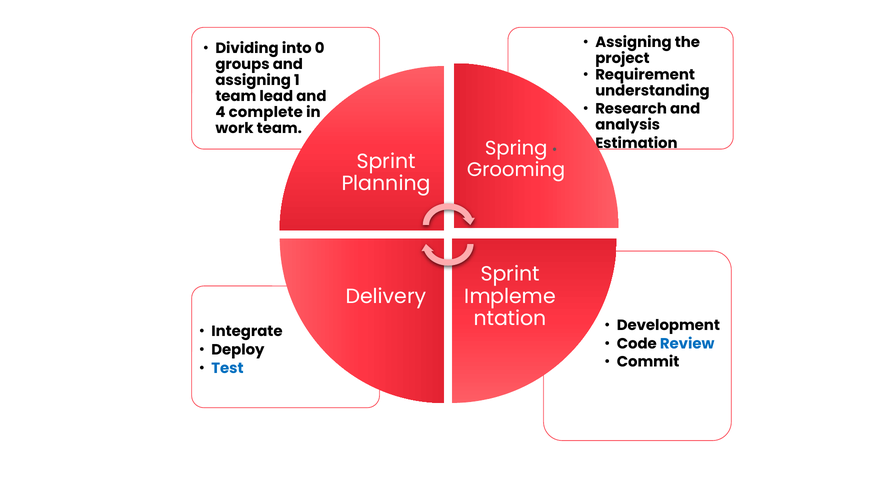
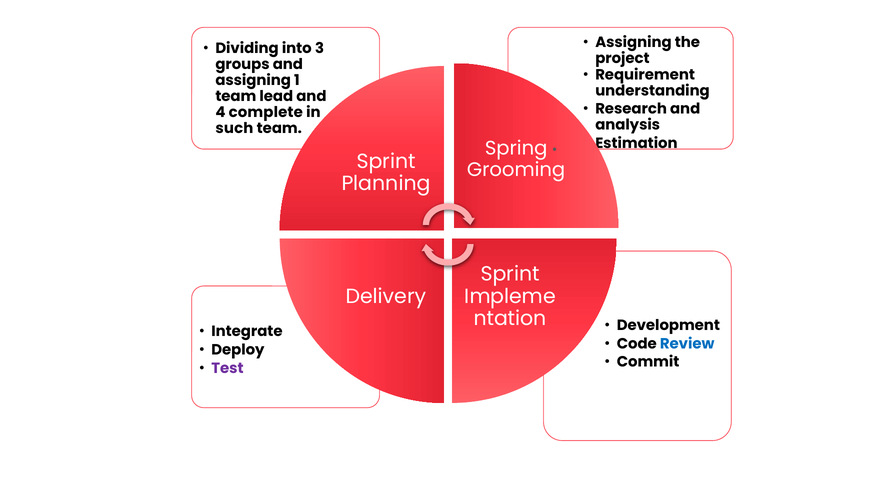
0: 0 -> 3
work: work -> such
Test colour: blue -> purple
